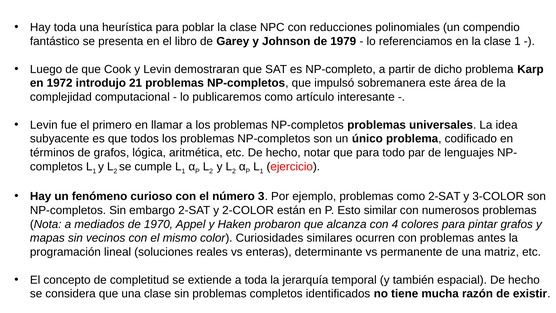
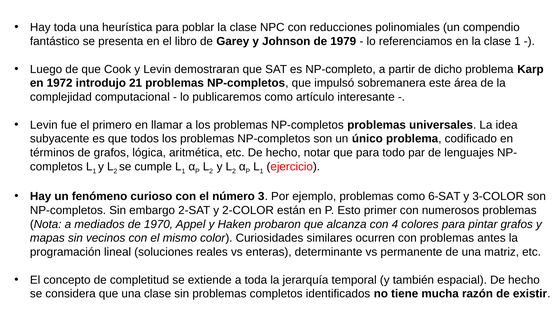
como 2-SAT: 2-SAT -> 6-SAT
similar: similar -> primer
